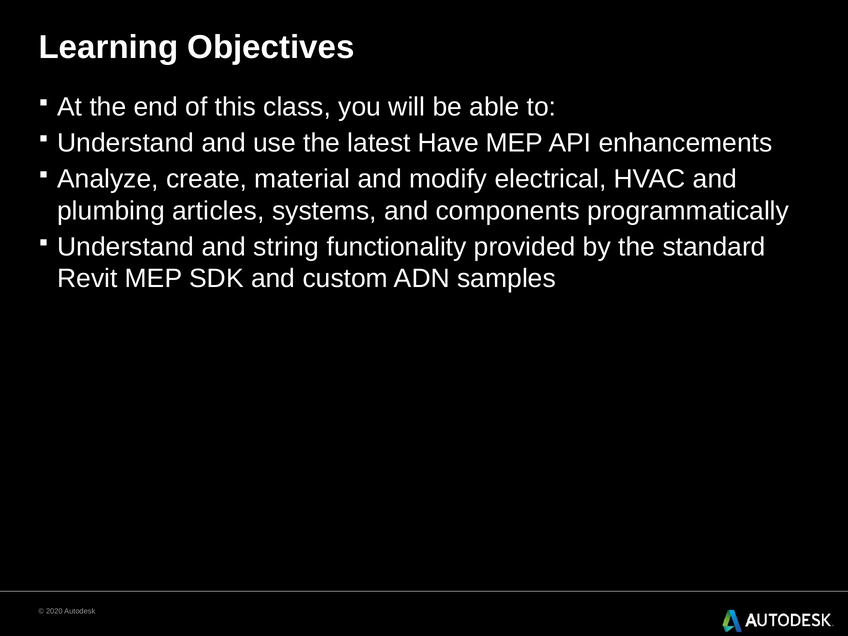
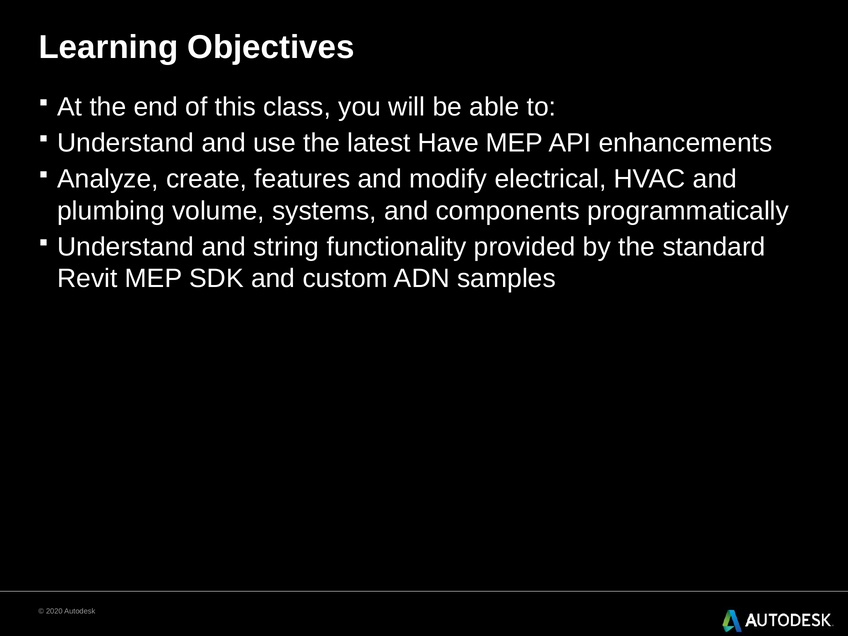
material: material -> features
articles: articles -> volume
